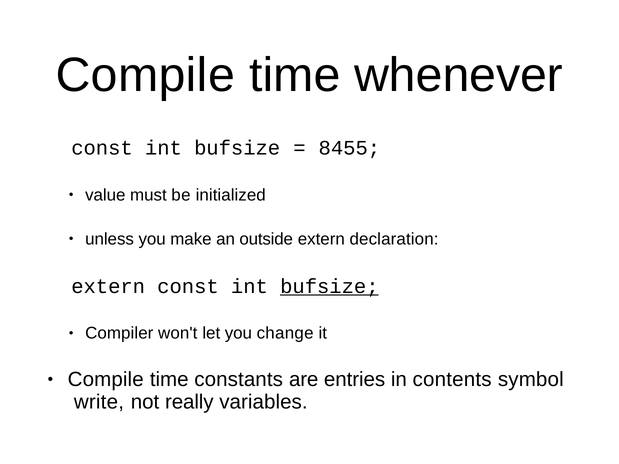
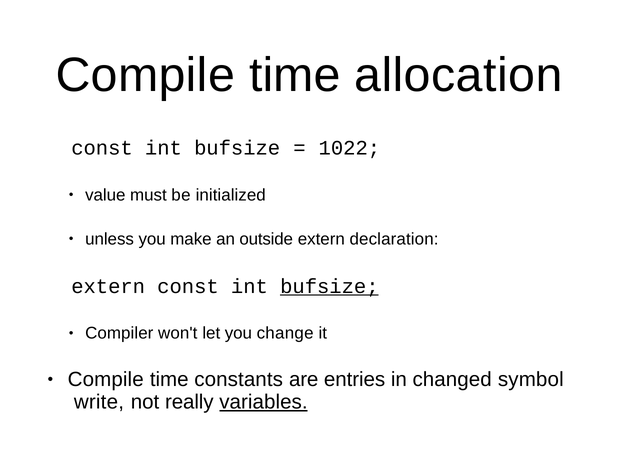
whenever: whenever -> allocation
8455: 8455 -> 1022
contents: contents -> changed
variables underline: none -> present
